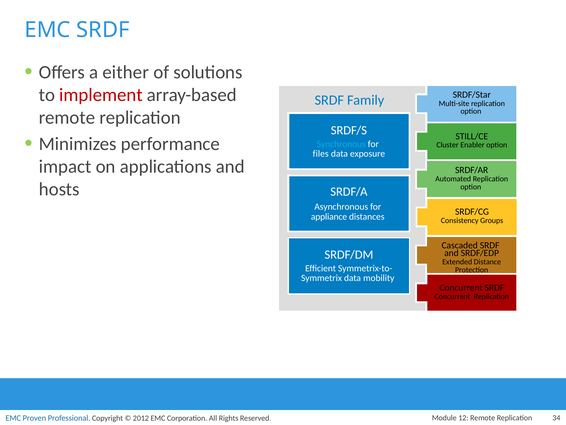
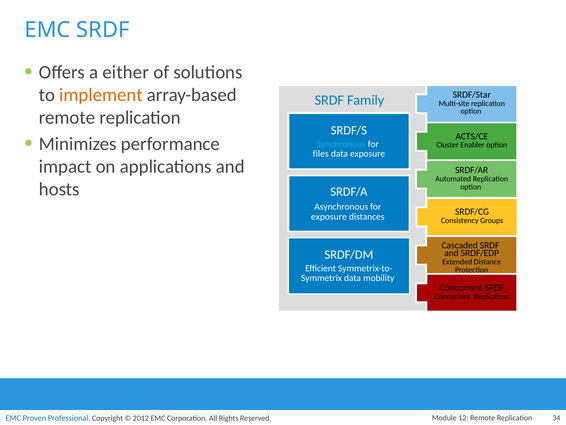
implement colour: red -> orange
STILL/CE: STILL/CE -> ACTS/CE
appliance at (329, 217): appliance -> exposure
